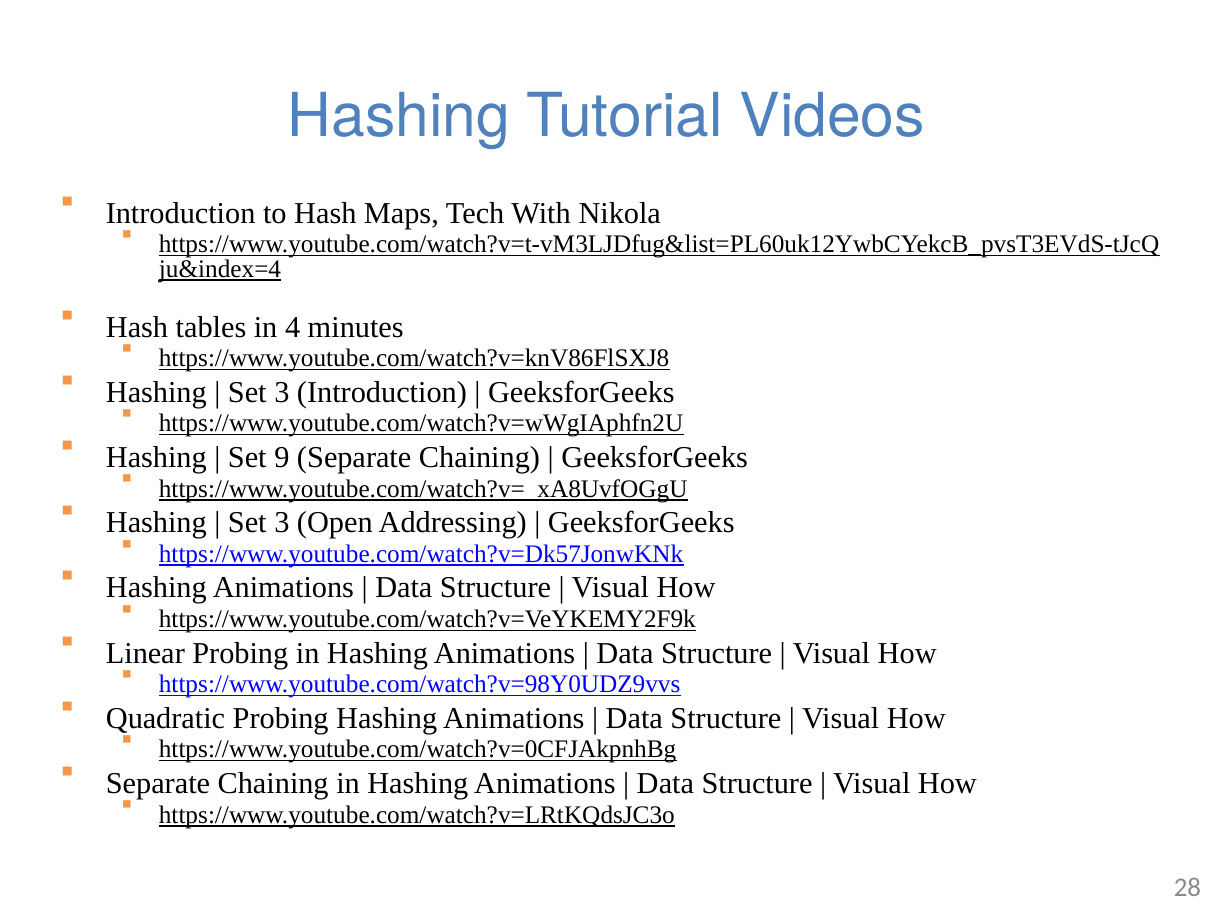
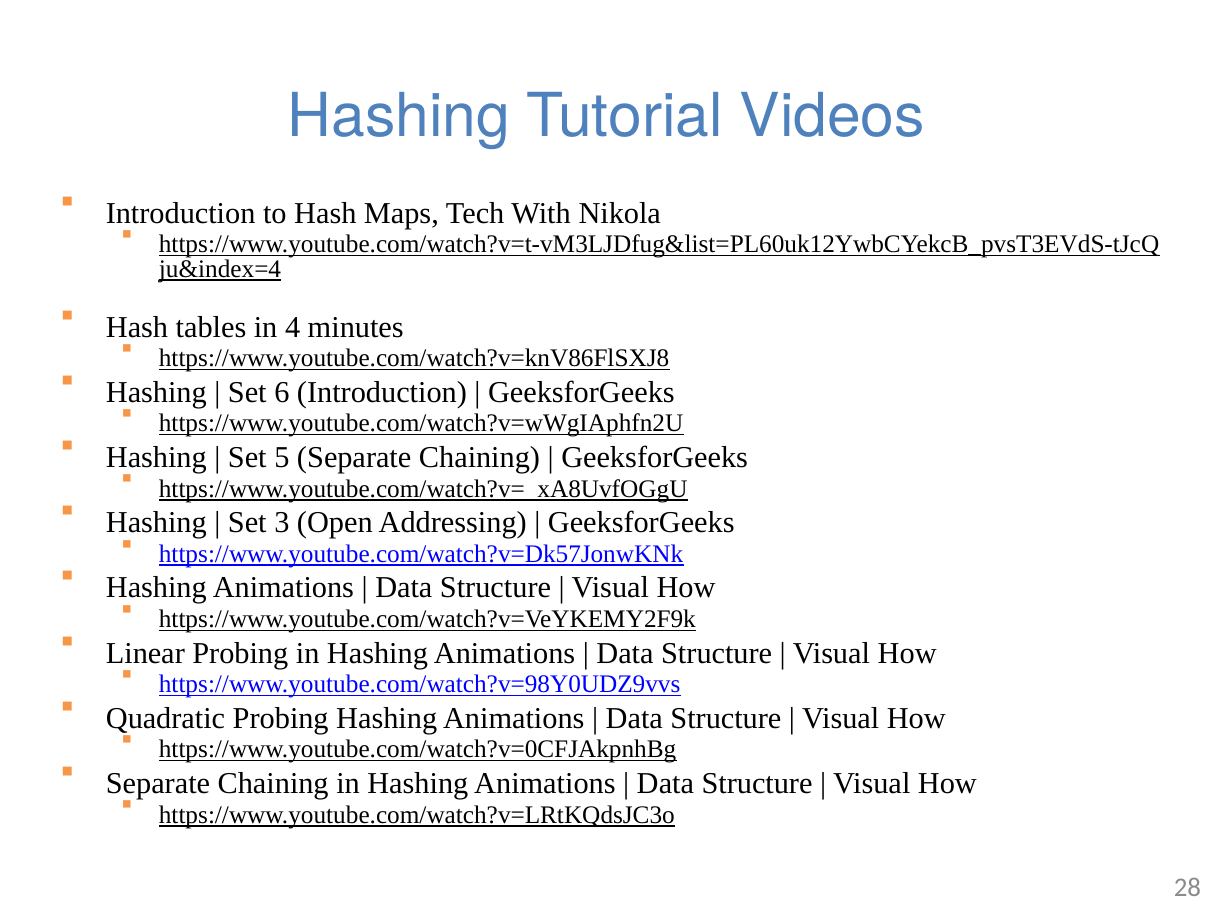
3 at (282, 392): 3 -> 6
9: 9 -> 5
